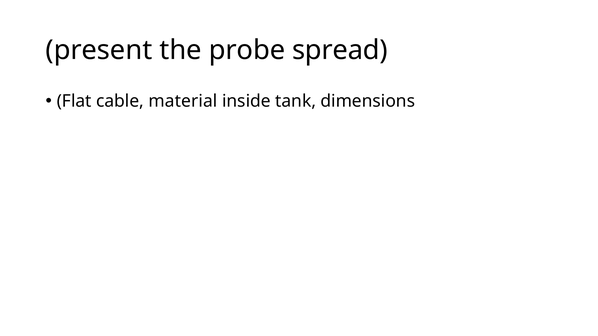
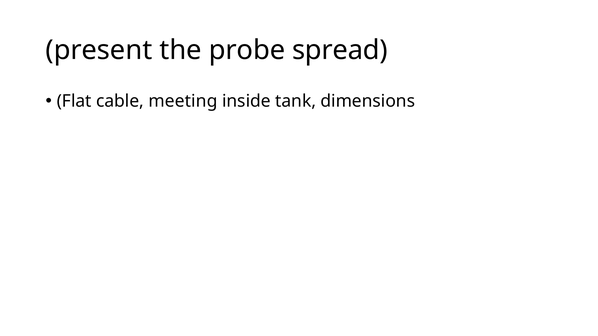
material: material -> meeting
